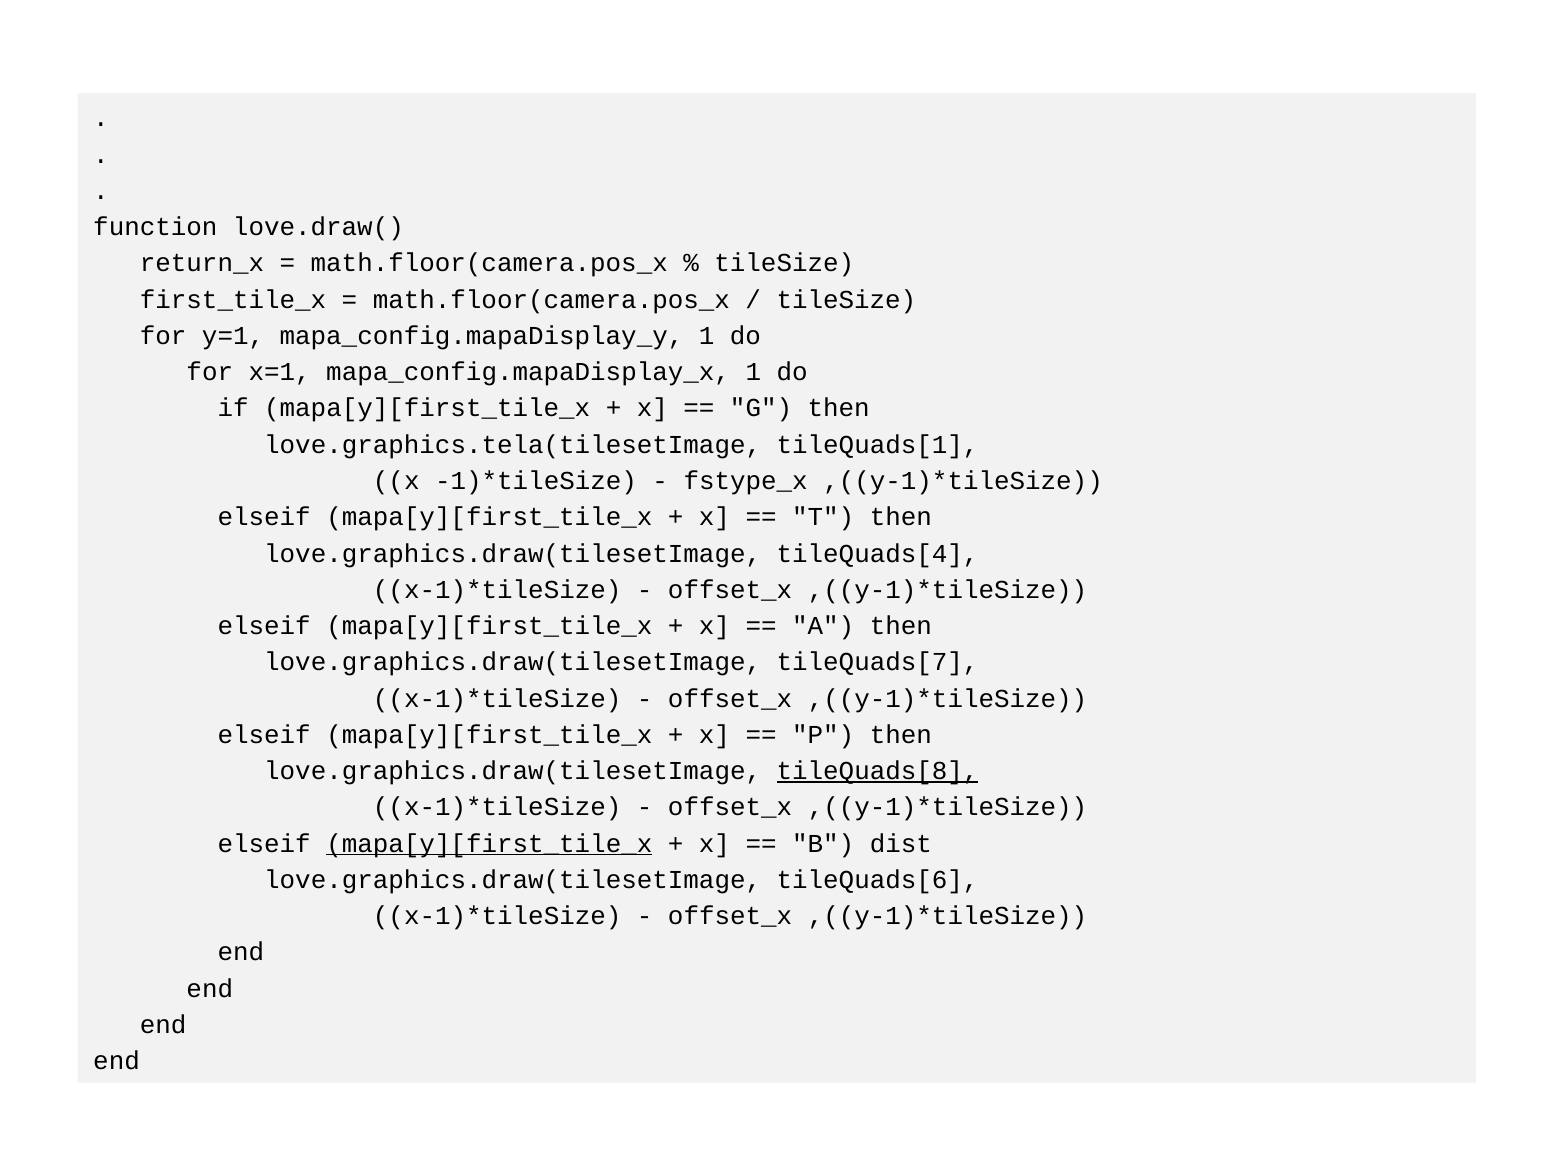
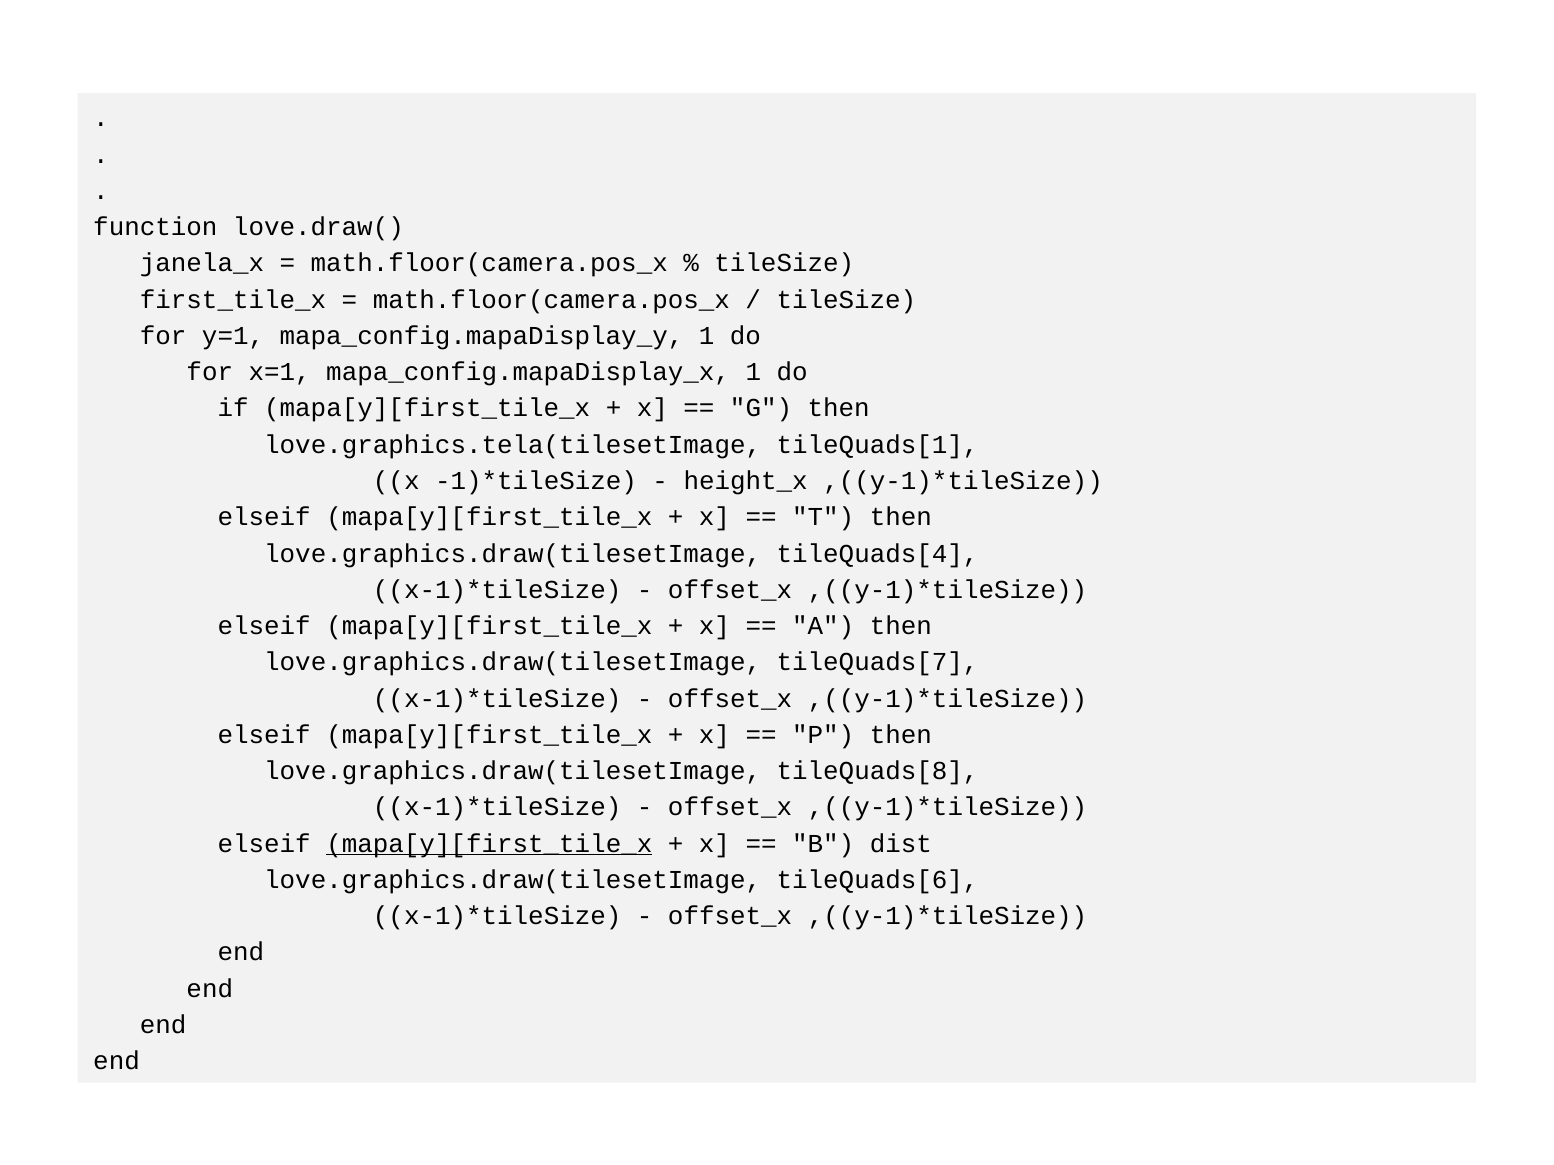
return_x: return_x -> janela_x
fstype_x: fstype_x -> height_x
tileQuads[8 underline: present -> none
